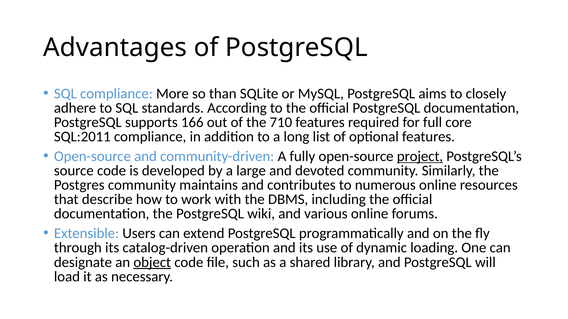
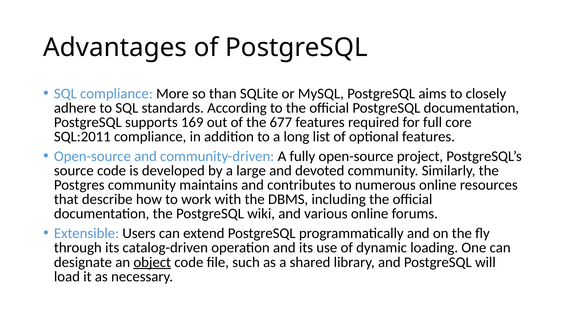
166: 166 -> 169
710: 710 -> 677
project underline: present -> none
